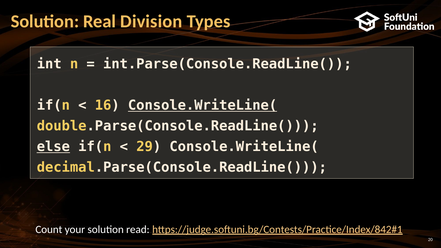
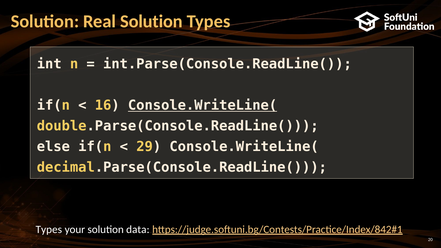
Real Division: Division -> Solution
else underline: present -> none
Count at (49, 230): Count -> Types
read: read -> data
